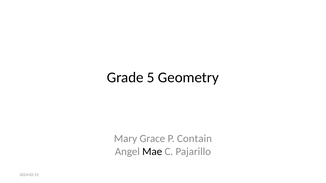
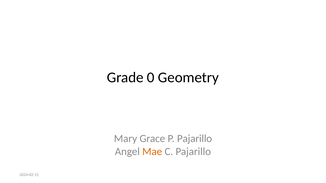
5: 5 -> 0
P Contain: Contain -> Pajarillo
Mae colour: black -> orange
